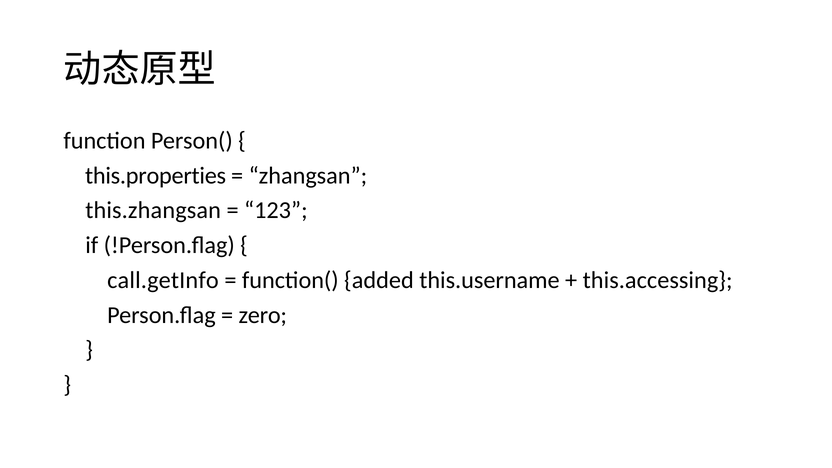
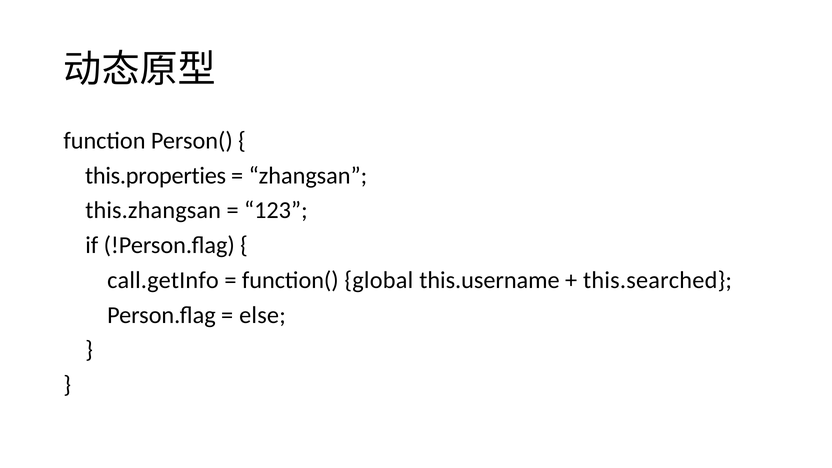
added: added -> global
this.accessing: this.accessing -> this.searched
zero: zero -> else
